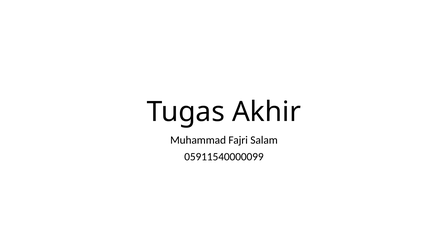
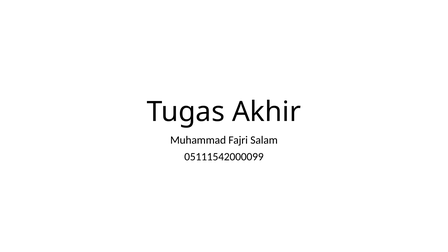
05911540000099: 05911540000099 -> 05111542000099
